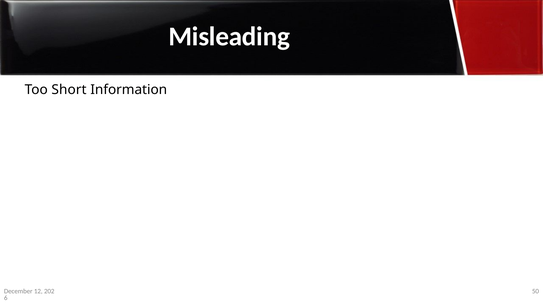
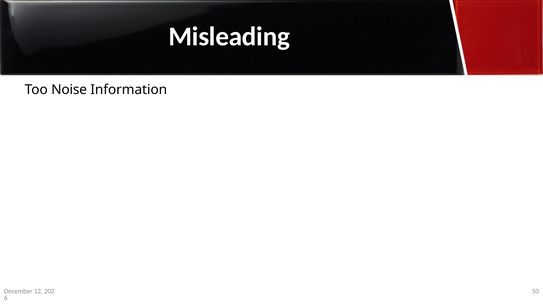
Short: Short -> Noise
